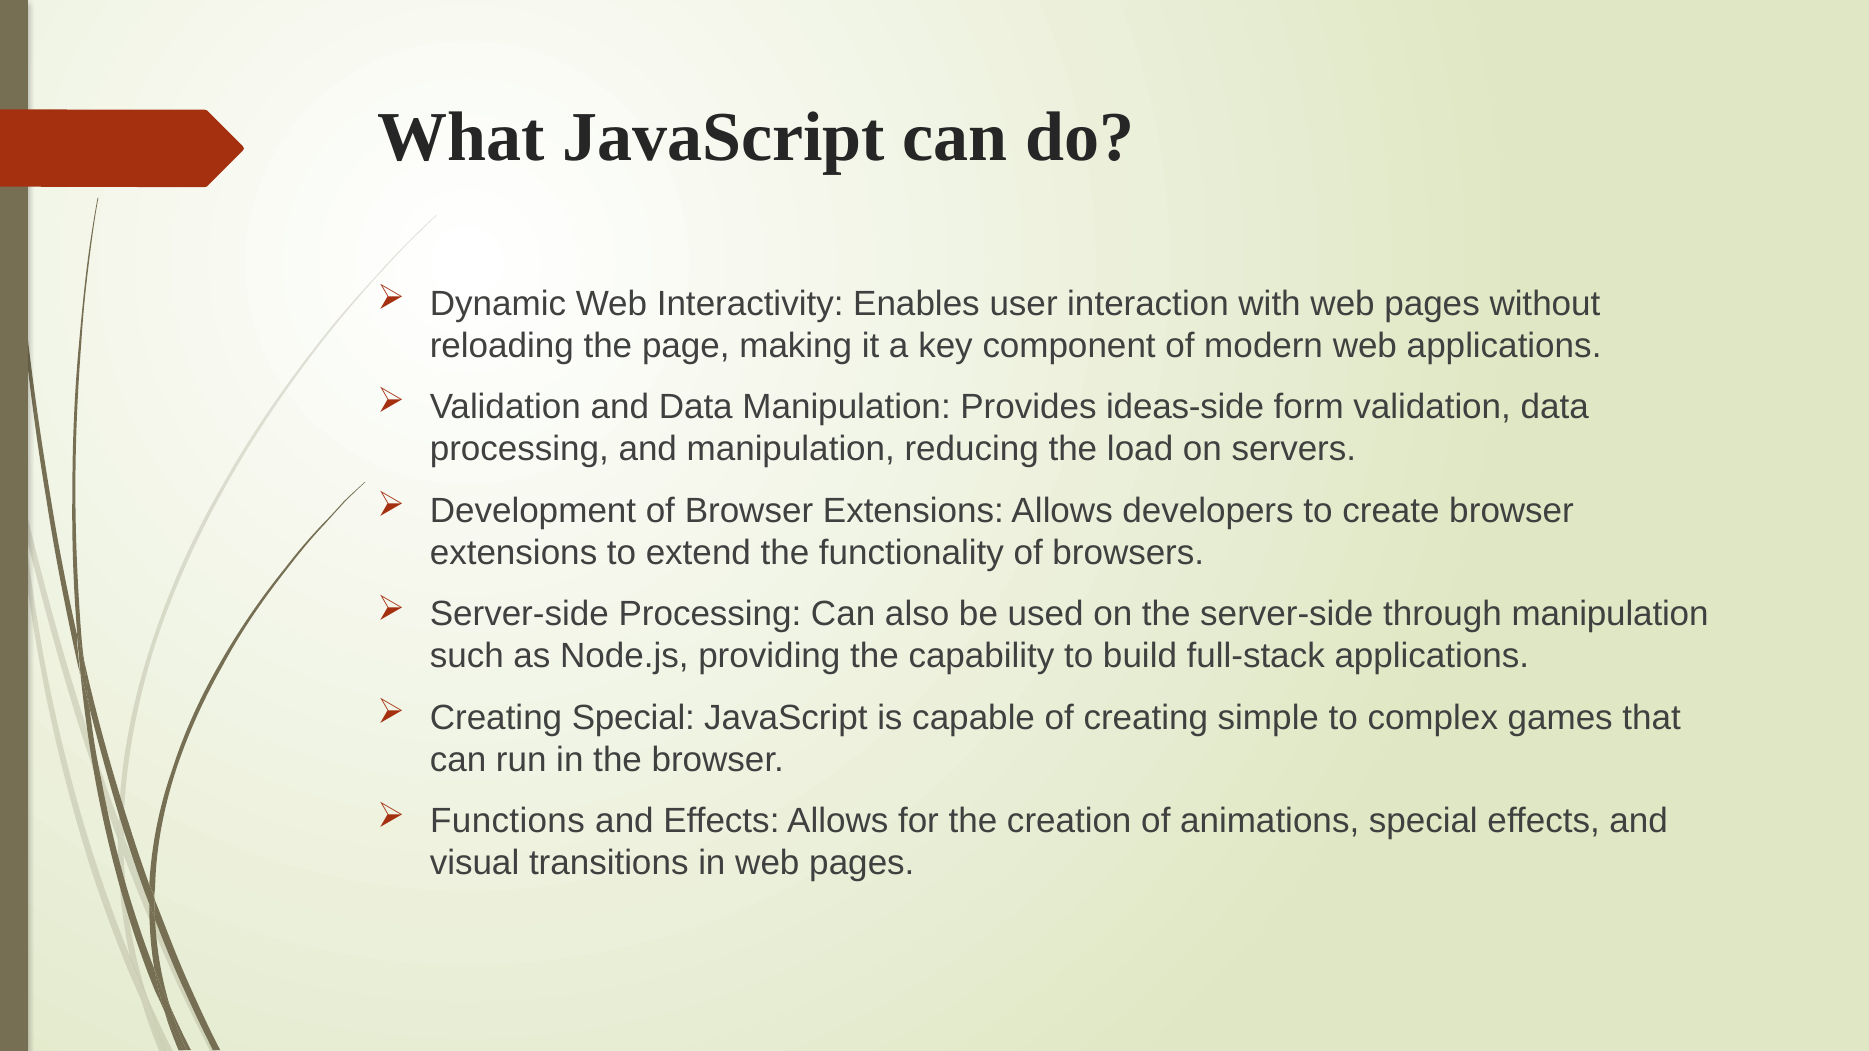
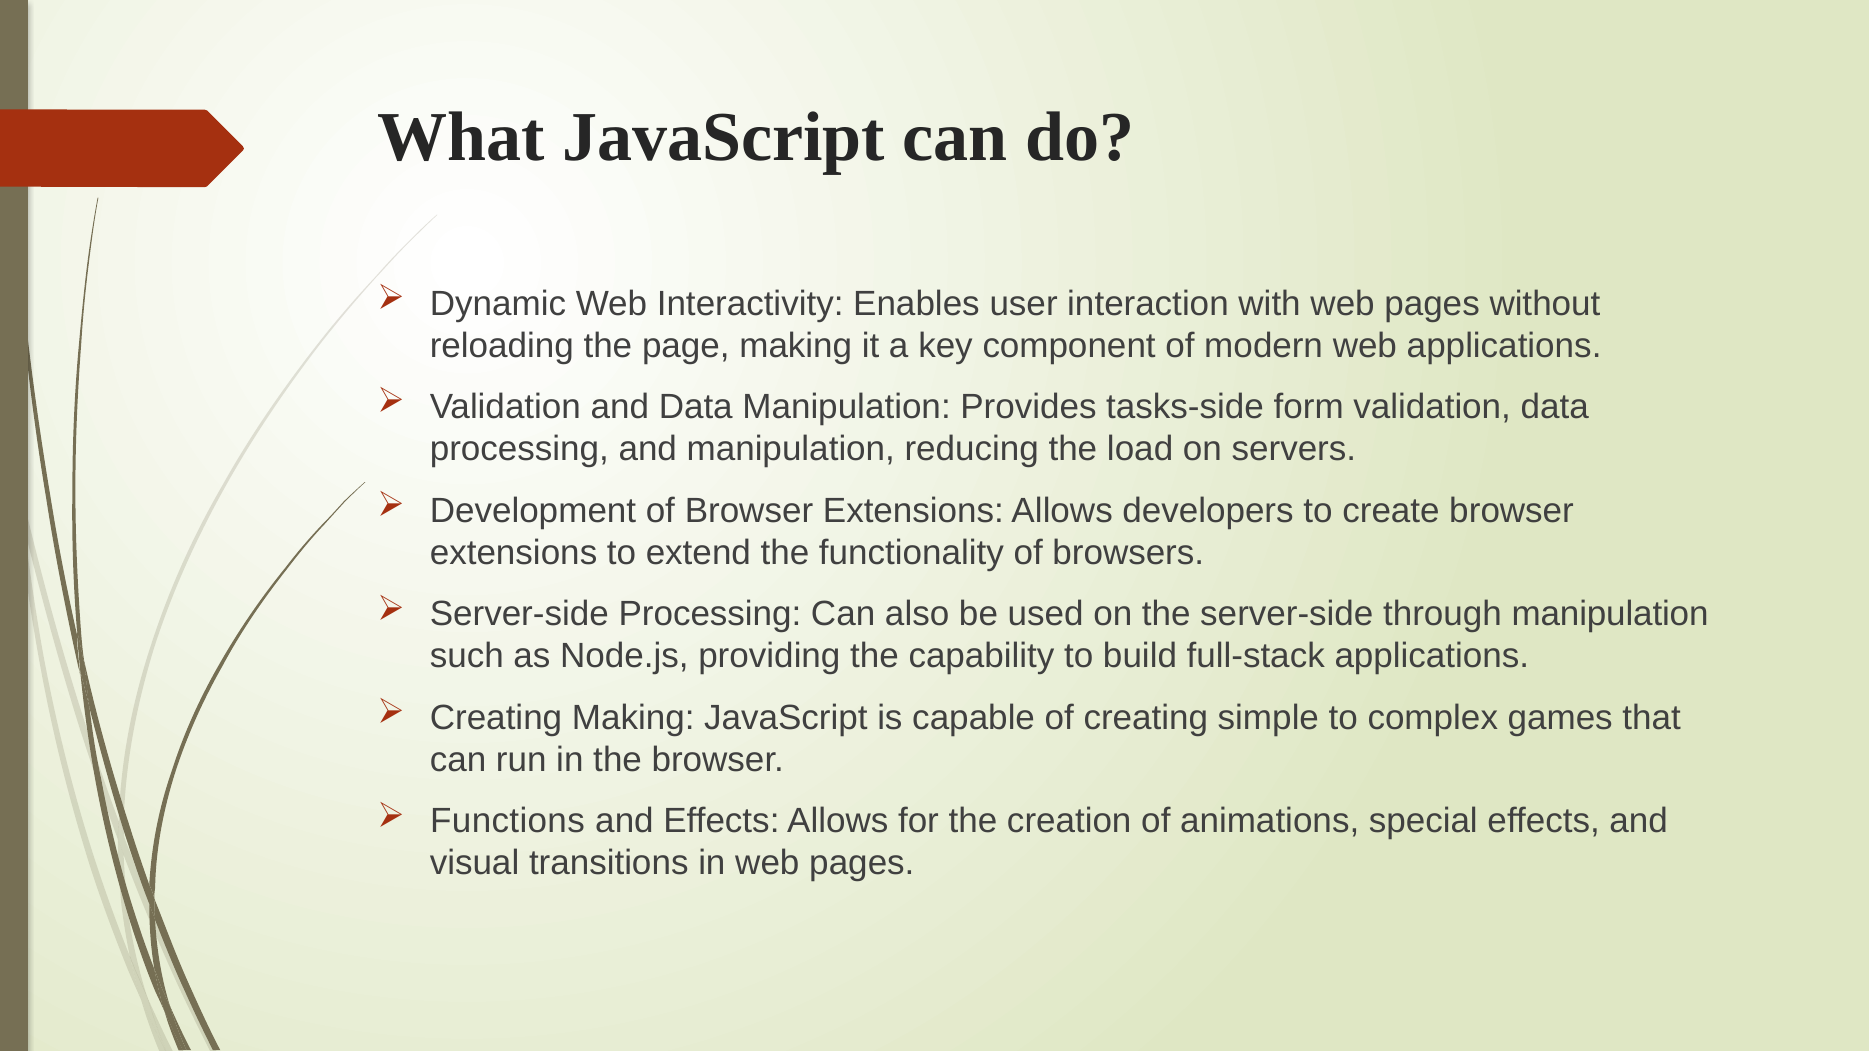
ideas-side: ideas-side -> tasks-side
Creating Special: Special -> Making
